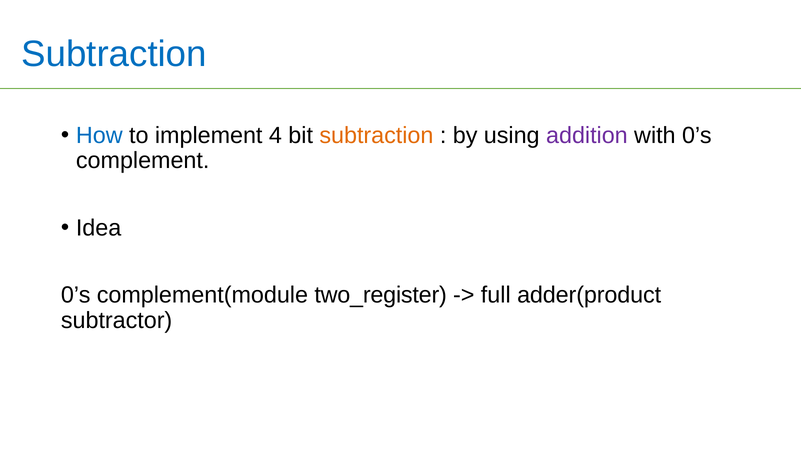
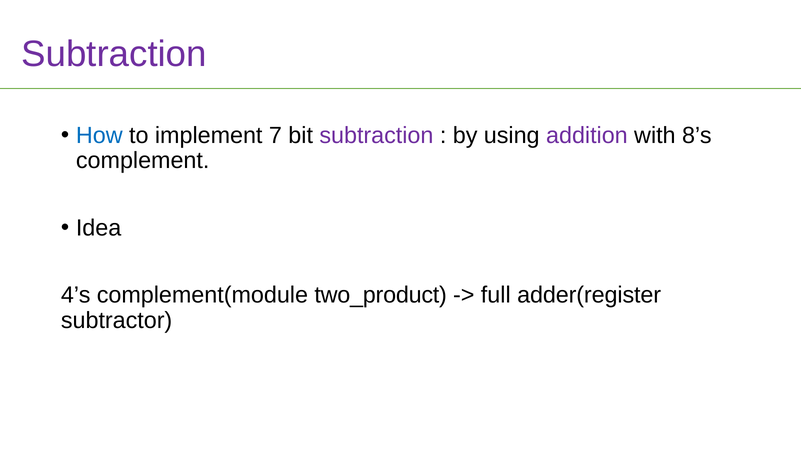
Subtraction at (114, 54) colour: blue -> purple
4: 4 -> 7
subtraction at (376, 135) colour: orange -> purple
with 0’s: 0’s -> 8’s
0’s at (76, 295): 0’s -> 4’s
two_register: two_register -> two_product
adder(product: adder(product -> adder(register
